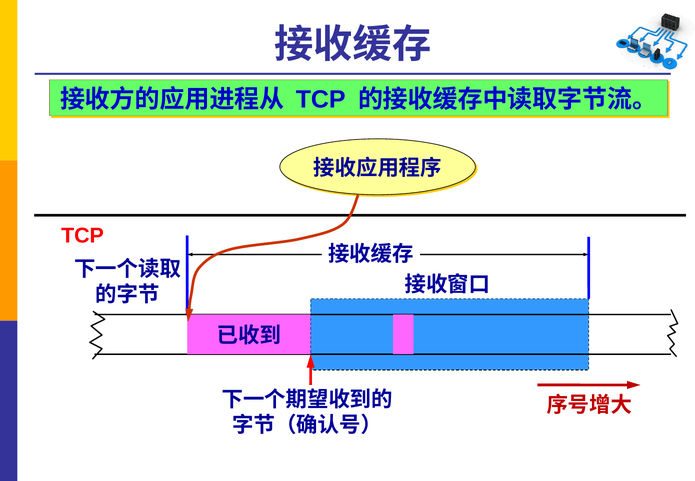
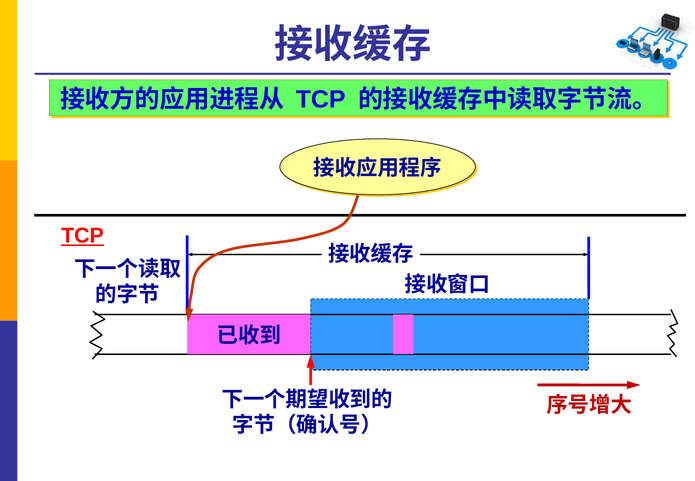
TCP at (83, 236) underline: none -> present
